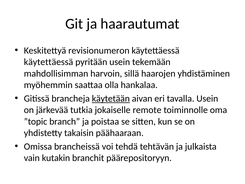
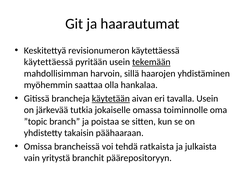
tekemään underline: none -> present
remote: remote -> omassa
tehtävän: tehtävän -> ratkaista
kutakin: kutakin -> yritystä
